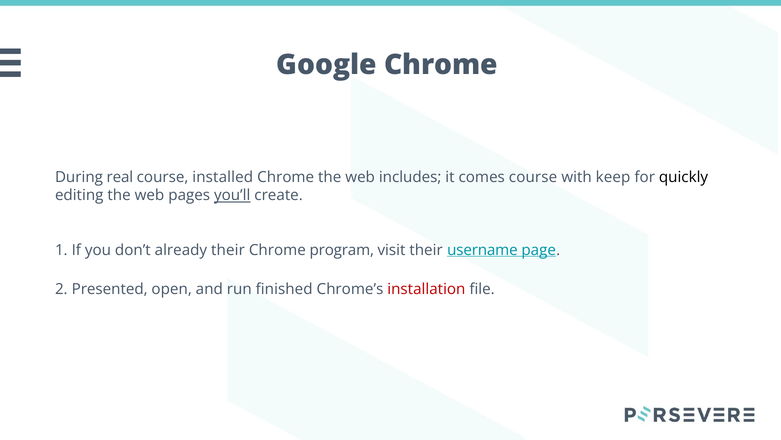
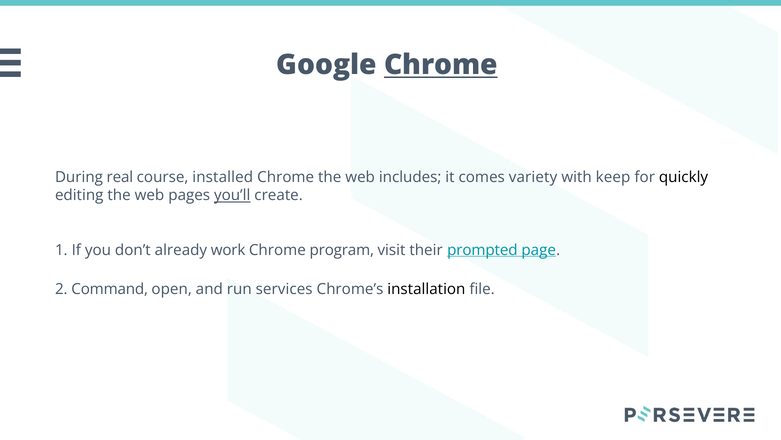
Chrome at (441, 65) underline: none -> present
comes course: course -> variety
already their: their -> work
username: username -> prompted
Presented: Presented -> Command
finished: finished -> services
installation colour: red -> black
